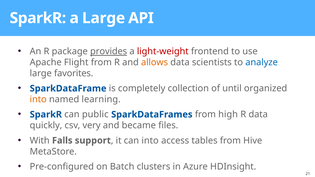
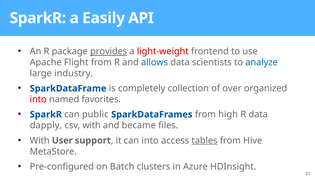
a Large: Large -> Easily
allows colour: orange -> blue
favorites: favorites -> industry
until: until -> over
into at (38, 100) colour: orange -> red
learning: learning -> favorites
quickly: quickly -> dapply
csv very: very -> with
Falls: Falls -> User
tables underline: none -> present
